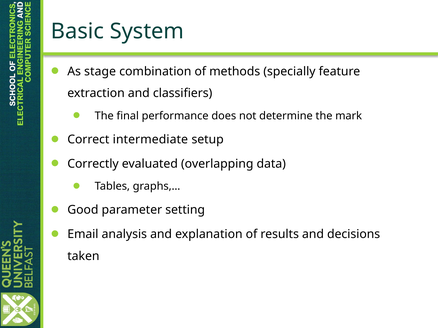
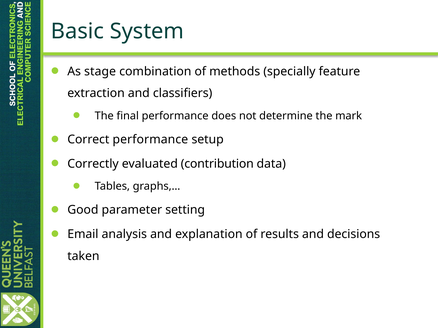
Correct intermediate: intermediate -> performance
overlapping: overlapping -> contribution
